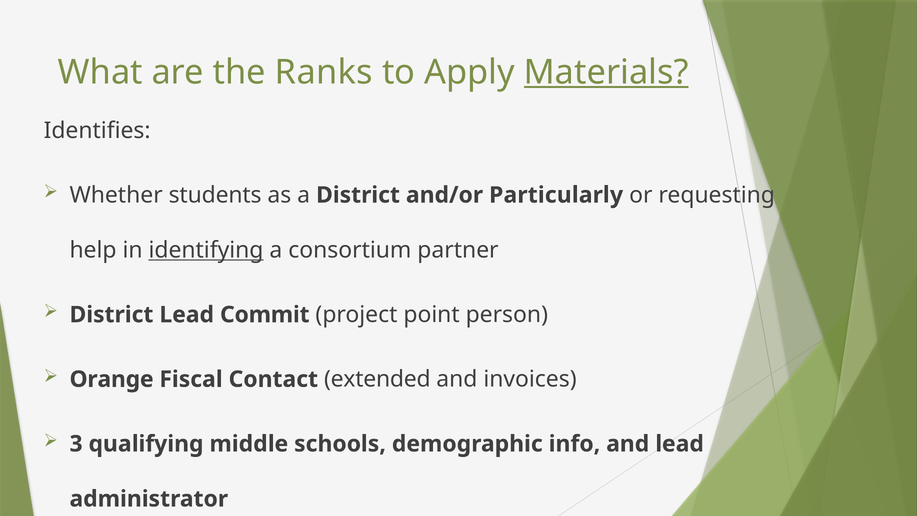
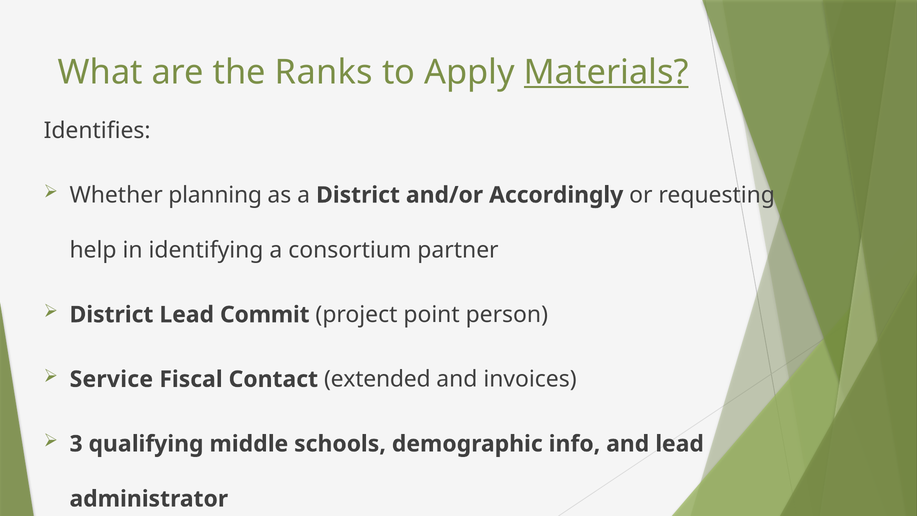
students: students -> planning
Particularly: Particularly -> Accordingly
identifying underline: present -> none
Orange: Orange -> Service
